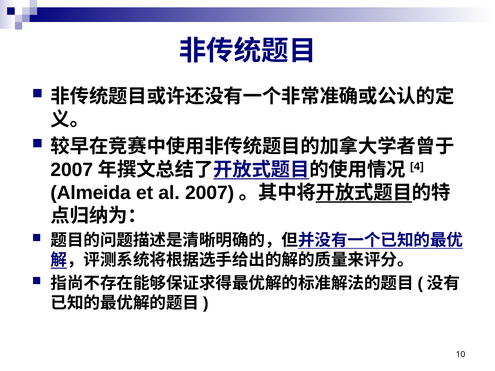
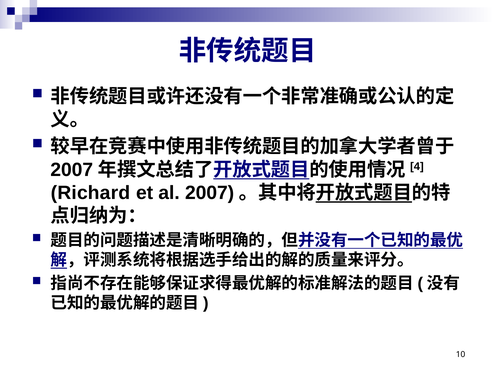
Almeida: Almeida -> Richard
